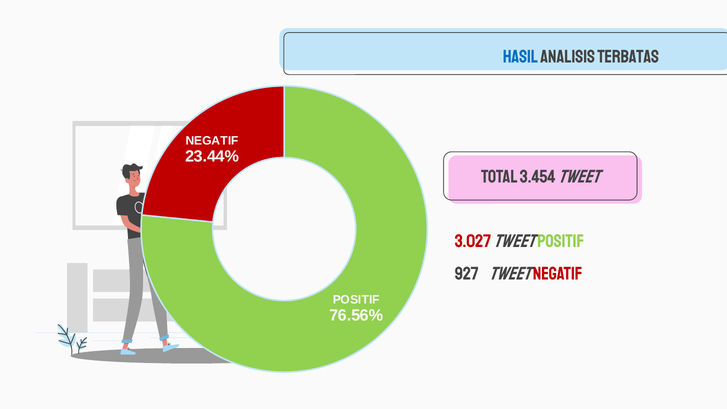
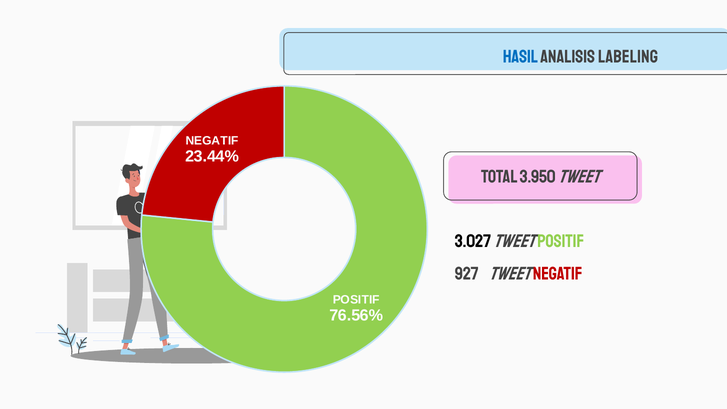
Terbatas: Terbatas -> Labeling
3.454: 3.454 -> 3.950
3.027 colour: red -> black
